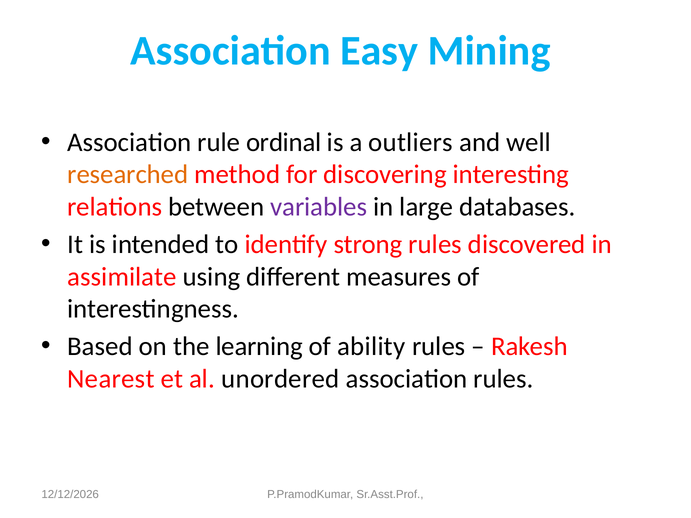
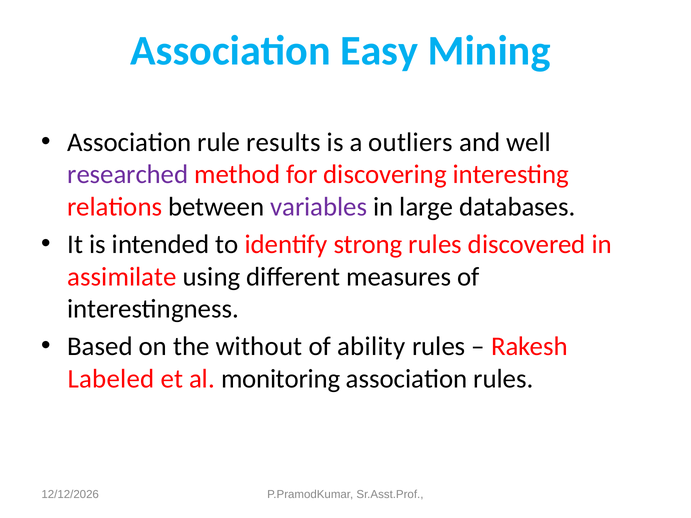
ordinal: ordinal -> results
researched colour: orange -> purple
learning: learning -> without
Nearest: Nearest -> Labeled
unordered: unordered -> monitoring
